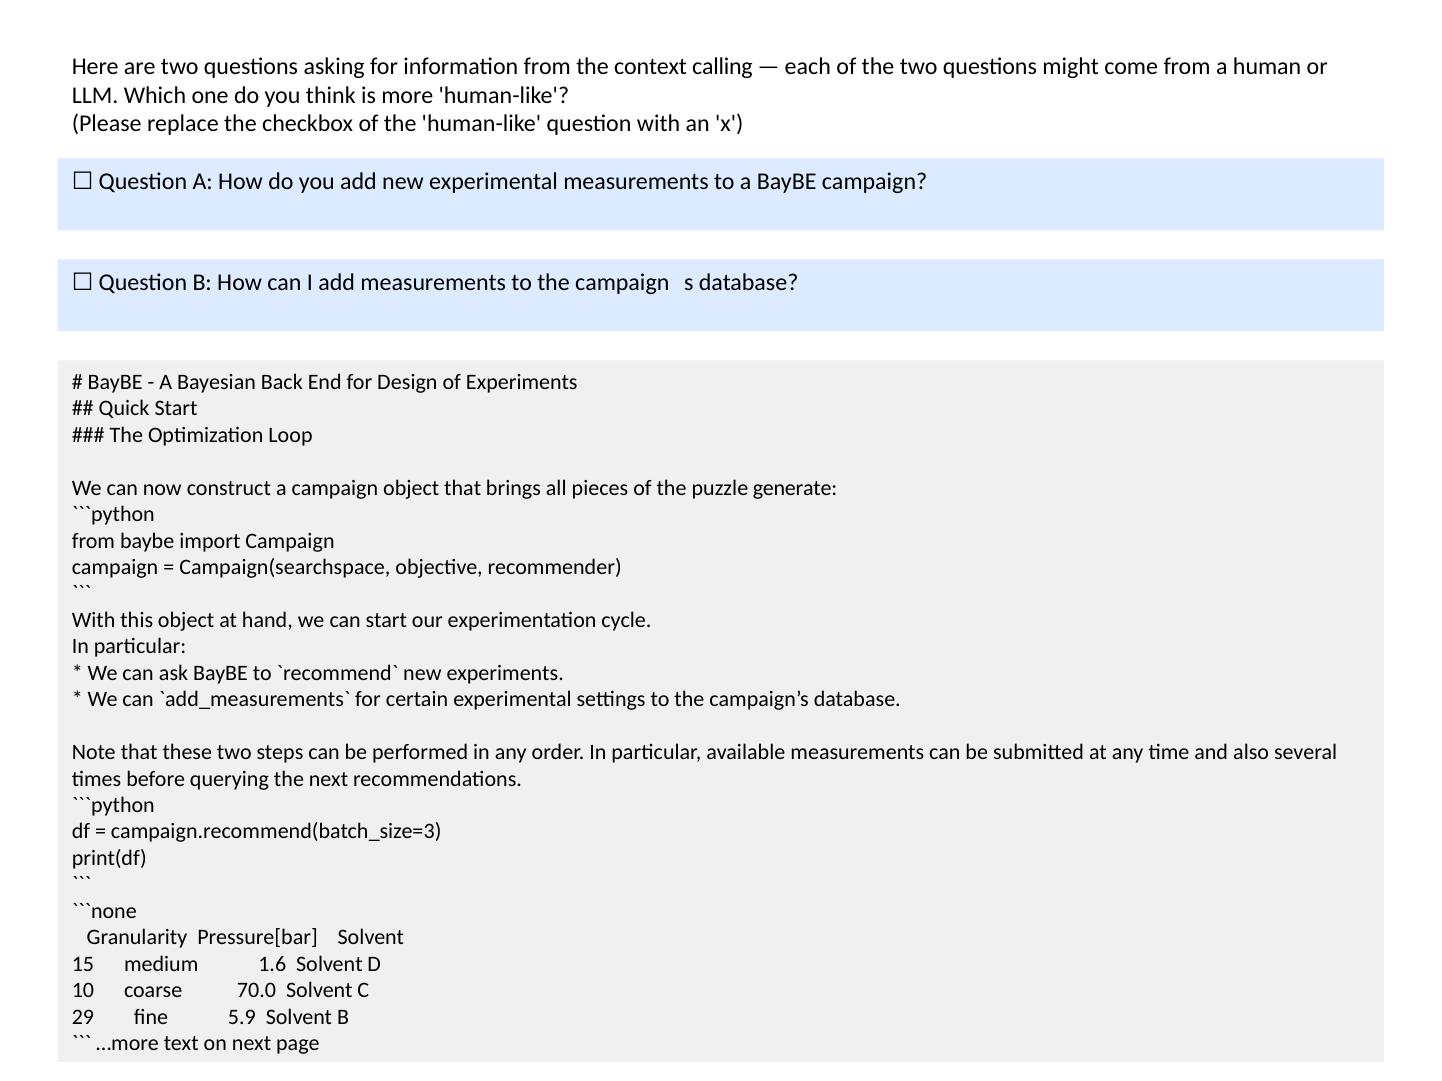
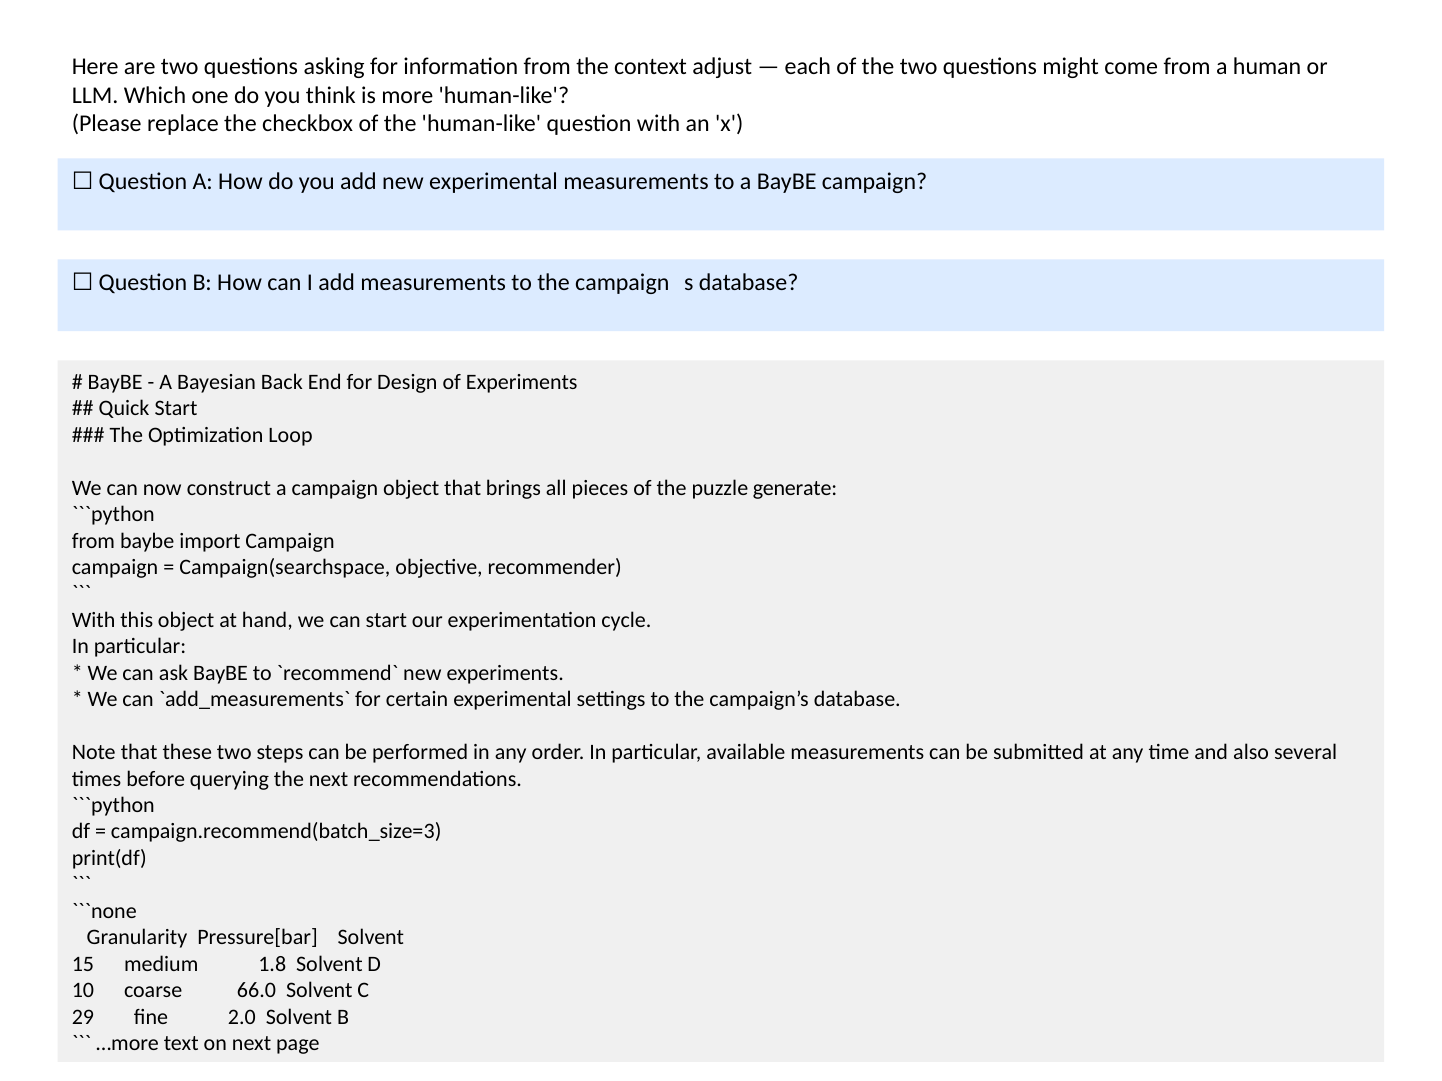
calling: calling -> adjust
1.6: 1.6 -> 1.8
70.0: 70.0 -> 66.0
5.9: 5.9 -> 2.0
